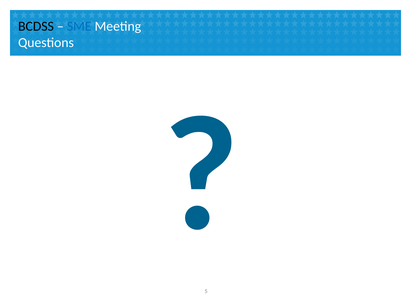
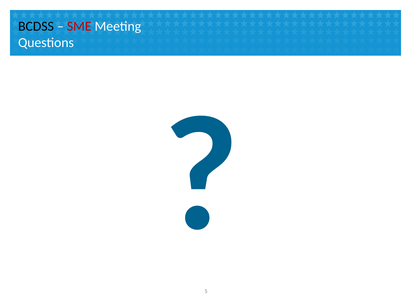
SME colour: blue -> red
